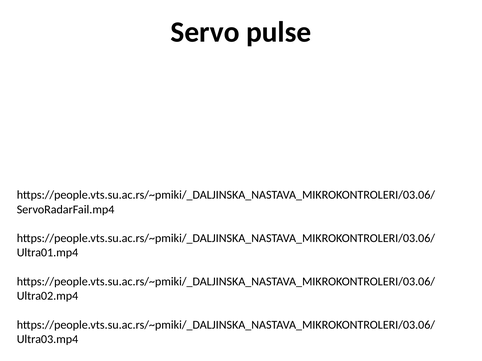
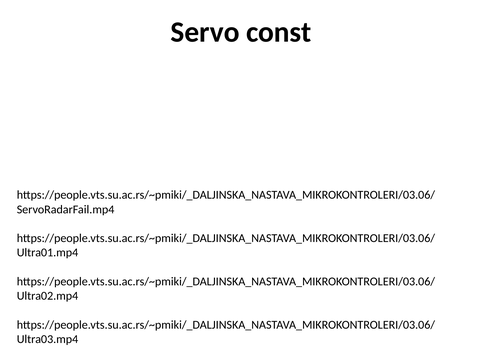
pulse: pulse -> const
